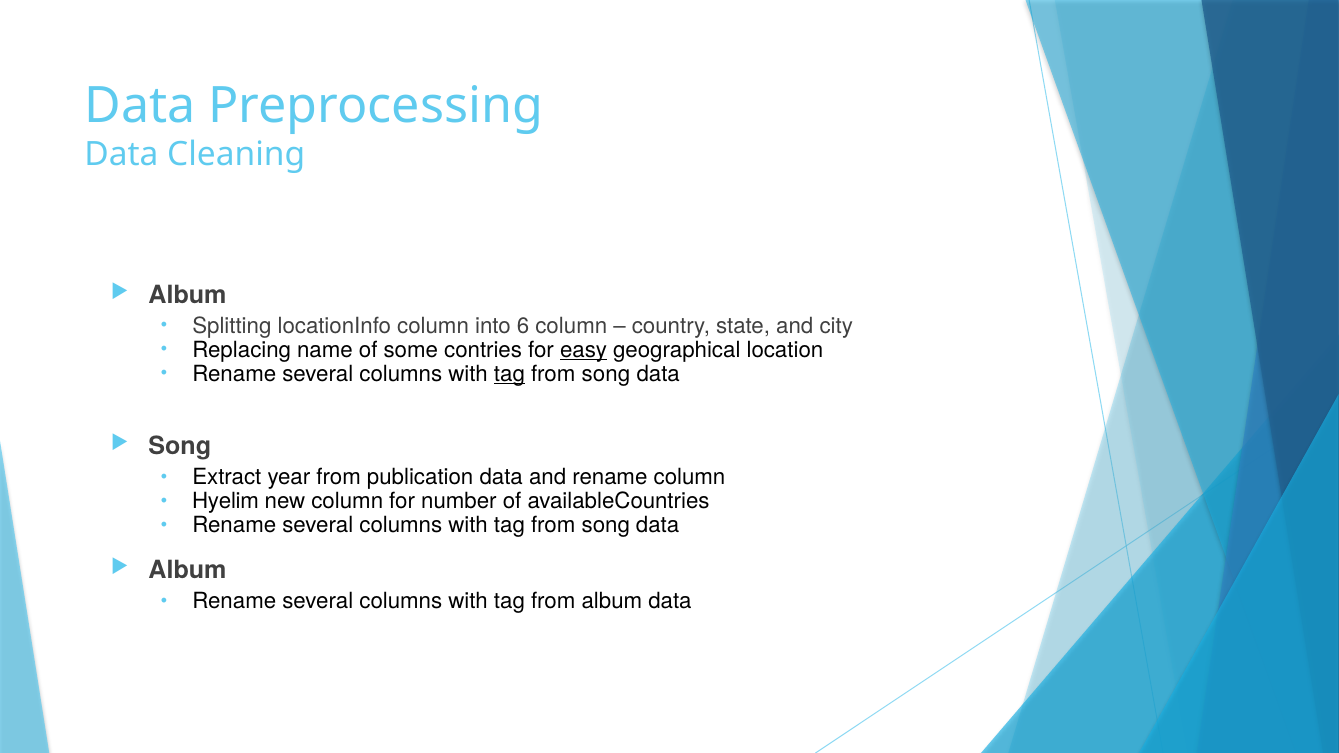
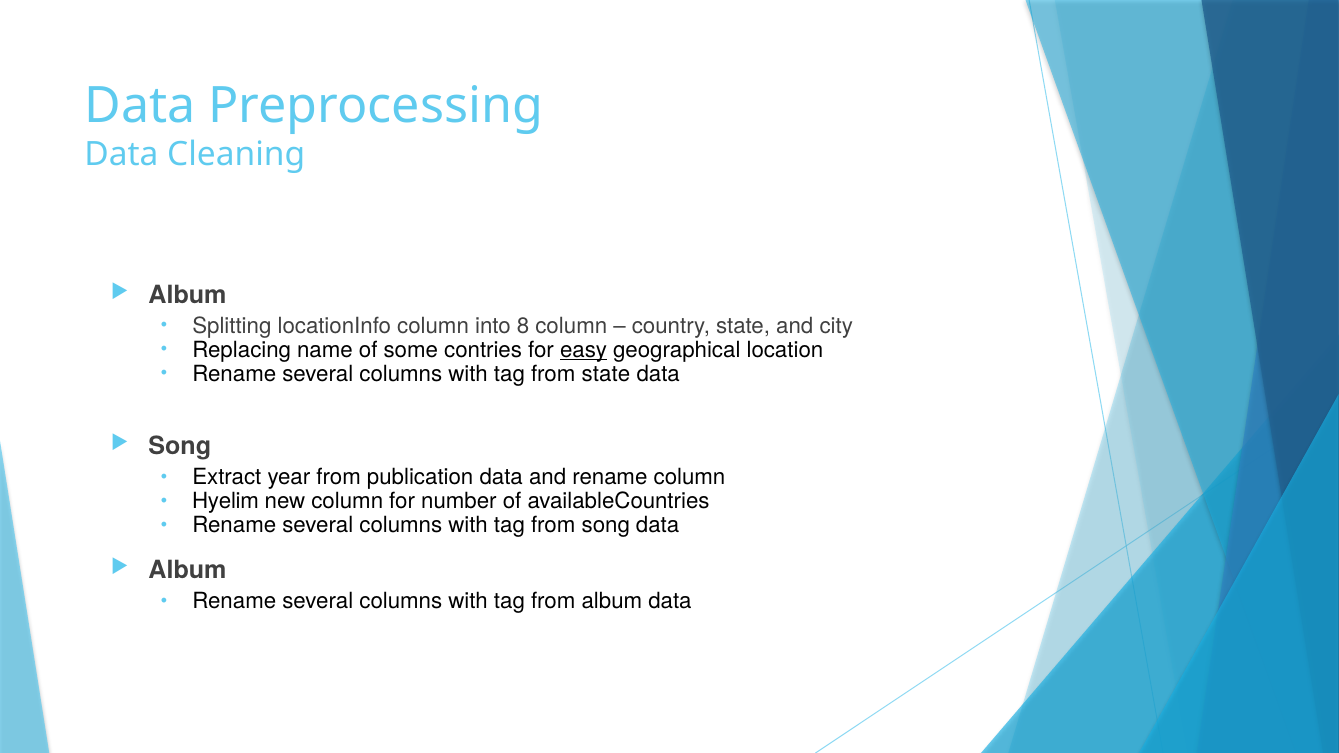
6: 6 -> 8
tag at (509, 374) underline: present -> none
song at (606, 374): song -> state
